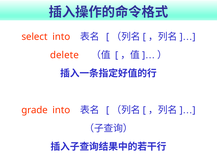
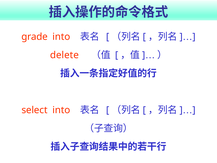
select: select -> grade
grade: grade -> select
